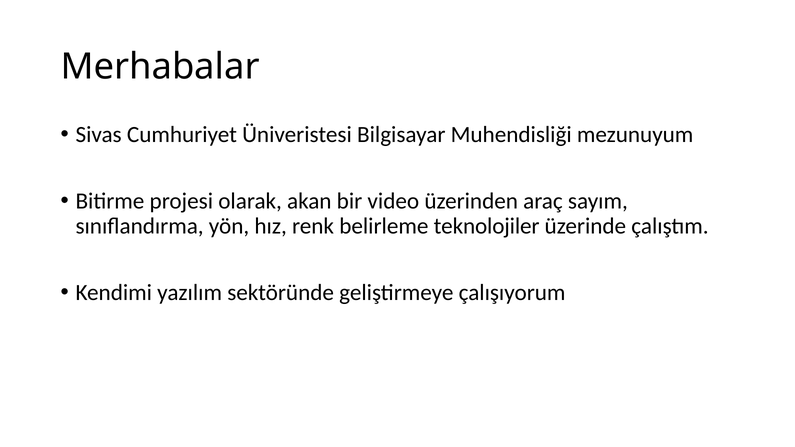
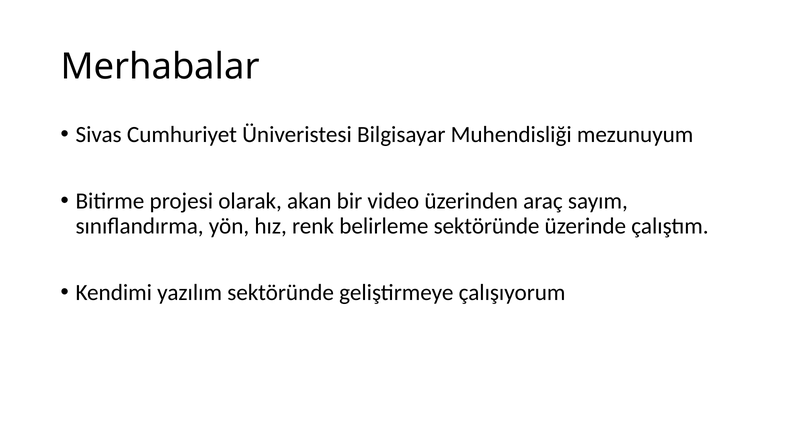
belirleme teknolojiler: teknolojiler -> sektöründe
